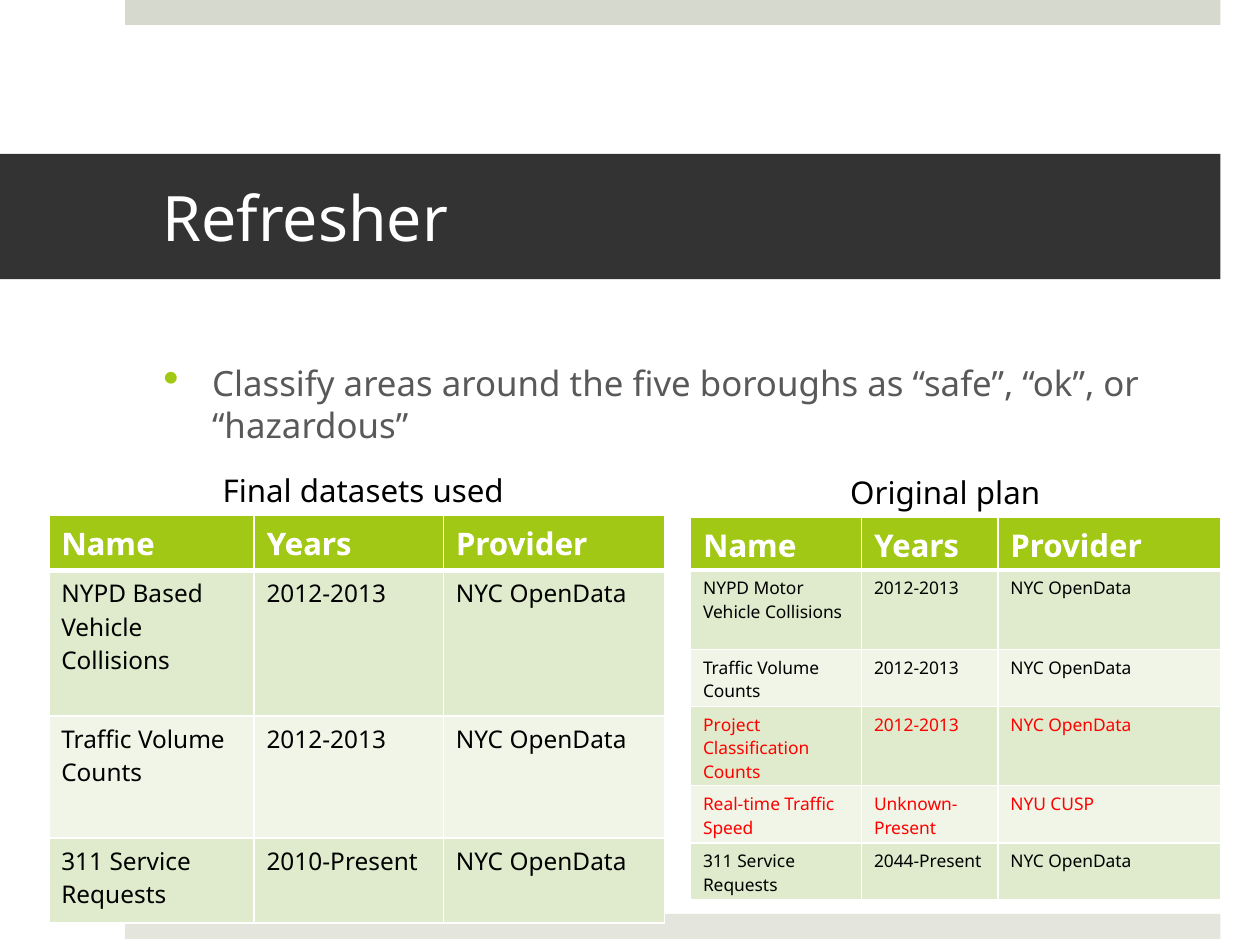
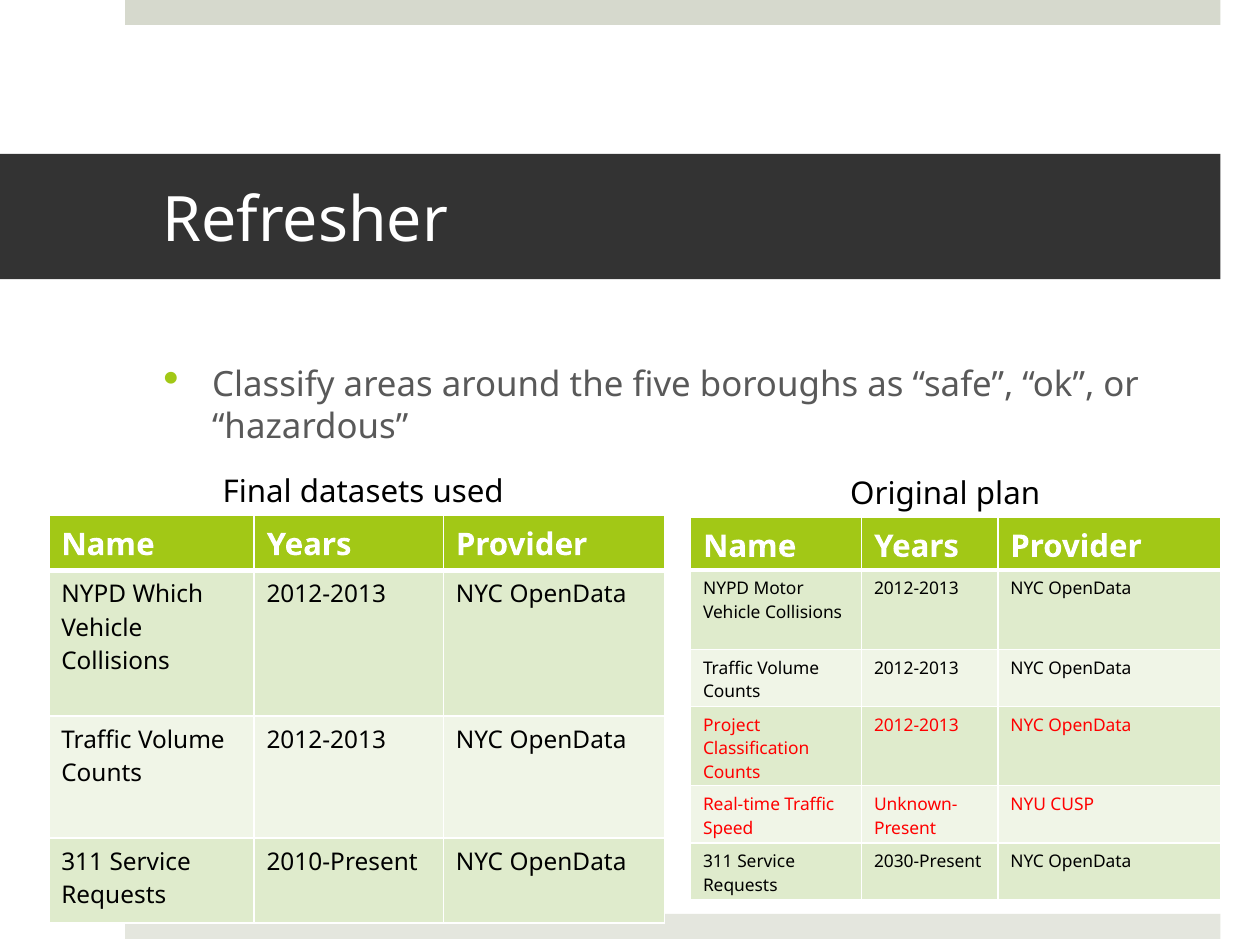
Based: Based -> Which
2044-Present: 2044-Present -> 2030-Present
